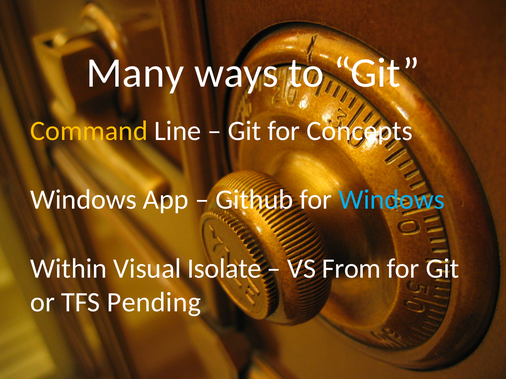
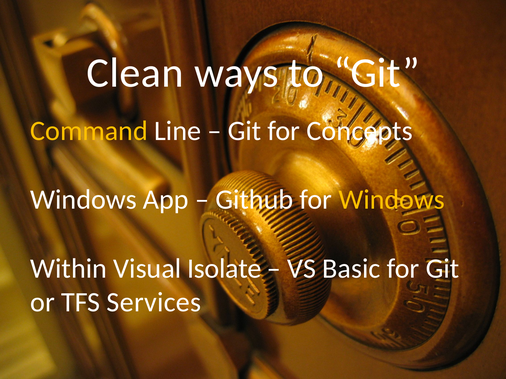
Many: Many -> Clean
Windows at (392, 200) colour: light blue -> yellow
From: From -> Basic
Pending: Pending -> Services
